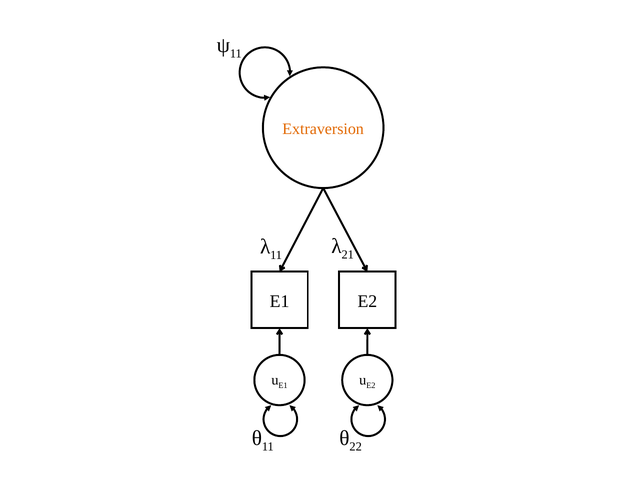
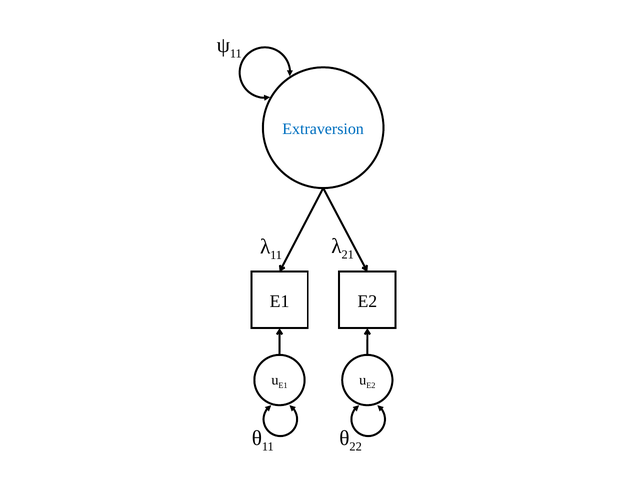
Extraversion colour: orange -> blue
